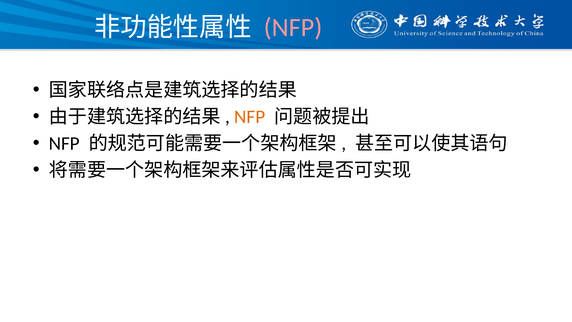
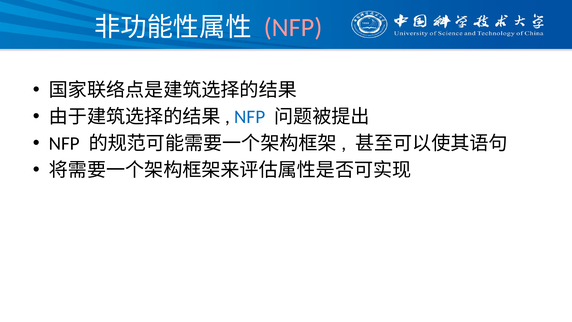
NFP at (250, 117) colour: orange -> blue
